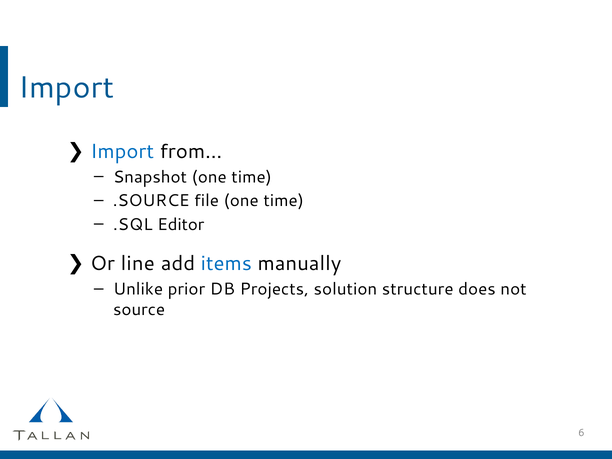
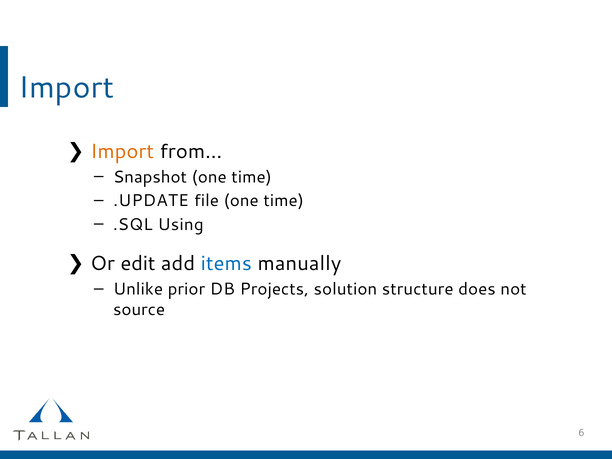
Import at (122, 151) colour: blue -> orange
.SOURCE: .SOURCE -> .UPDATE
Editor: Editor -> Using
line: line -> edit
